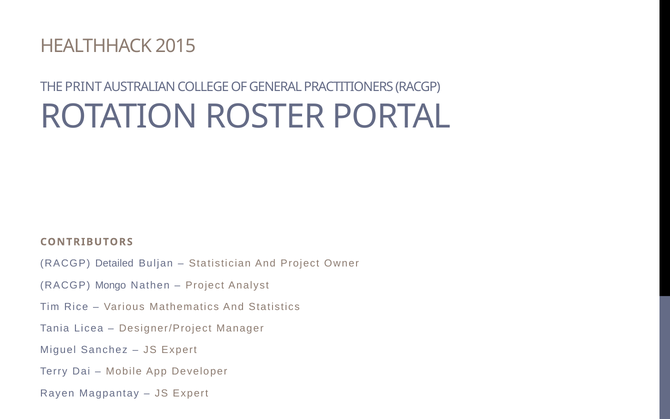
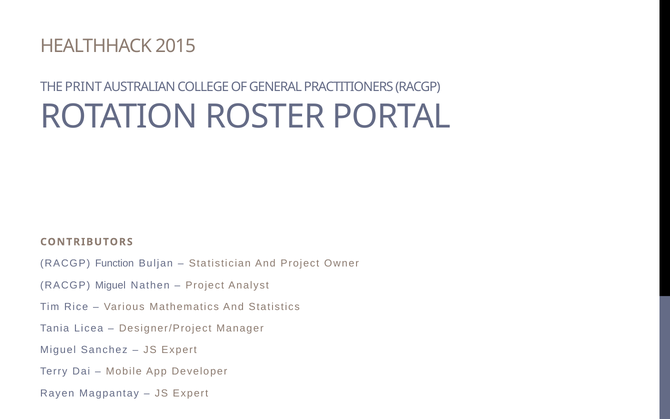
Detailed: Detailed -> Function
RACGP Mongo: Mongo -> Miguel
